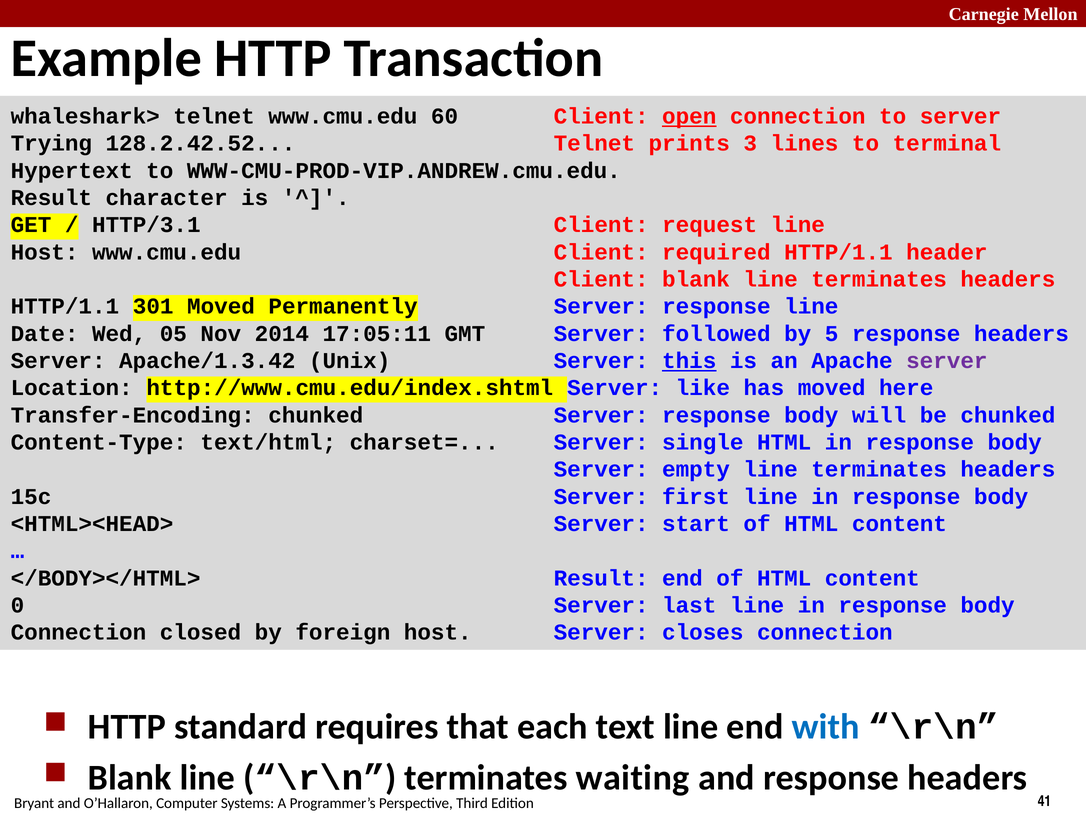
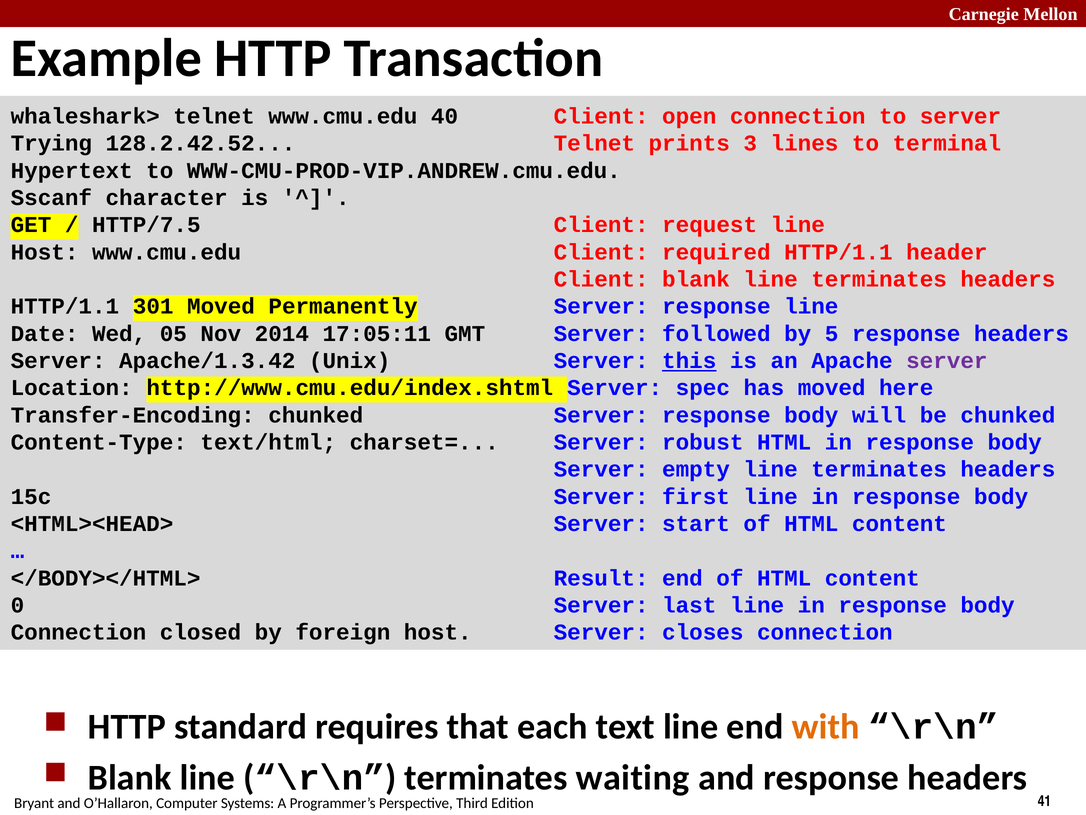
60: 60 -> 40
open underline: present -> none
Result at (51, 198): Result -> Sscanf
HTTP/3.1: HTTP/3.1 -> HTTP/7.5
like: like -> spec
single: single -> robust
with colour: blue -> orange
